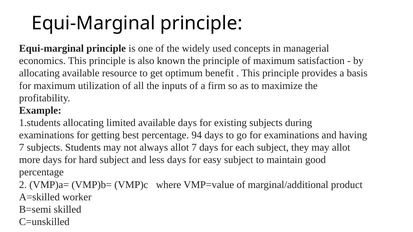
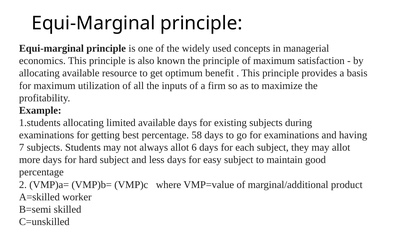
94: 94 -> 58
allot 7: 7 -> 6
